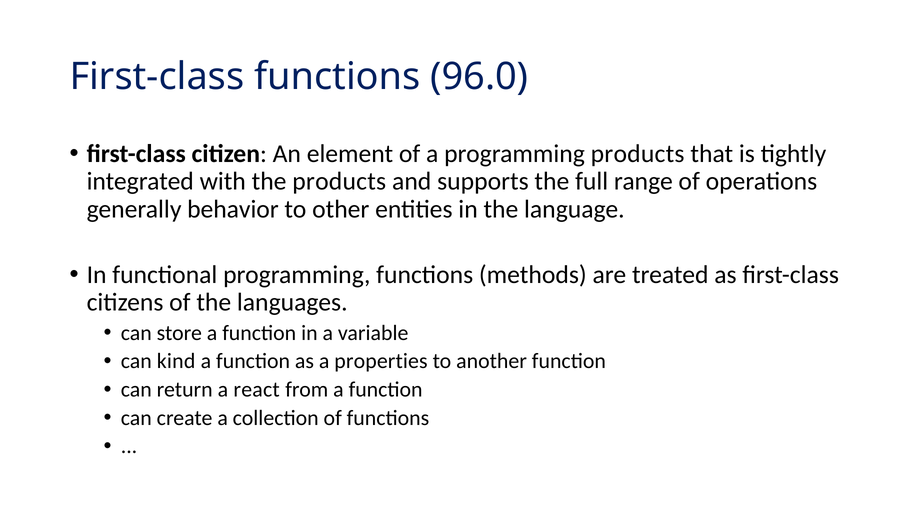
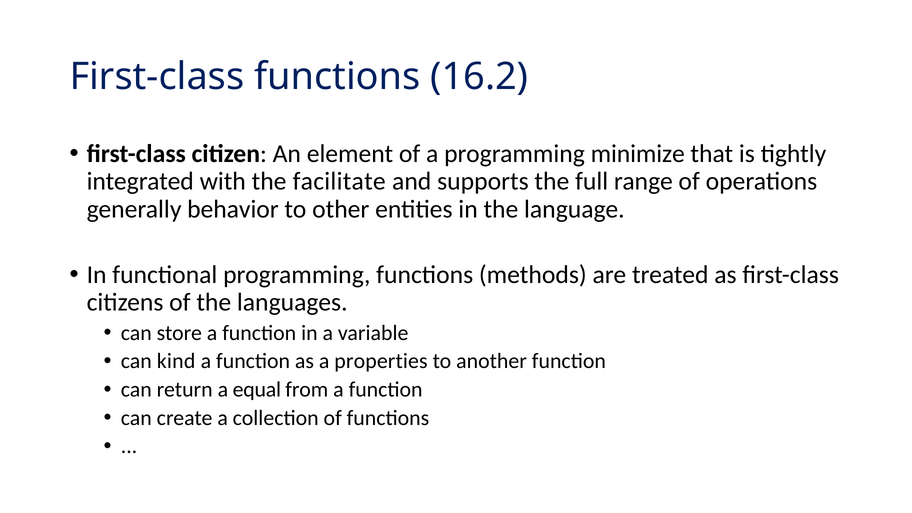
96.0: 96.0 -> 16.2
programming products: products -> minimize
the products: products -> facilitate
react: react -> equal
